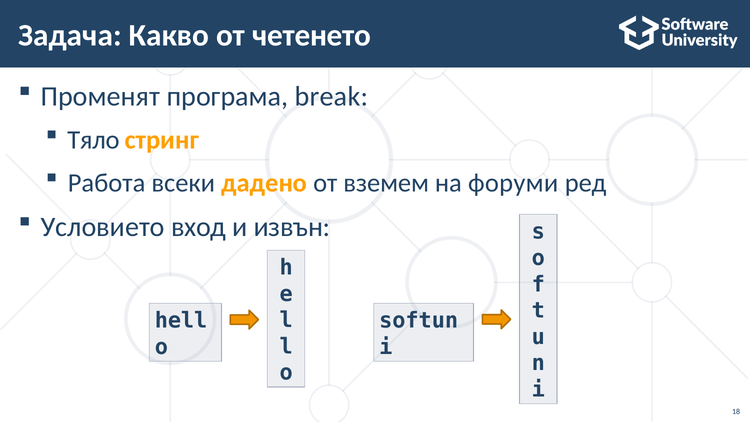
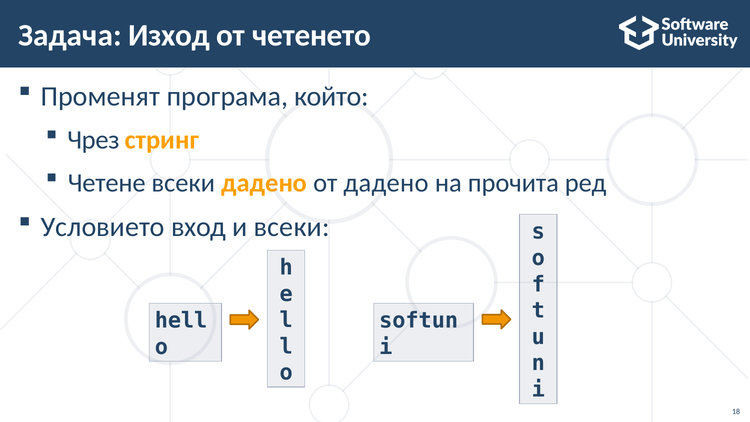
Какво: Какво -> Изход
break: break -> който
Тяло: Тяло -> Чрез
Работа: Работа -> Четене
от вземем: вземем -> дадено
форуми: форуми -> прочита
и извън: извън -> всеки
